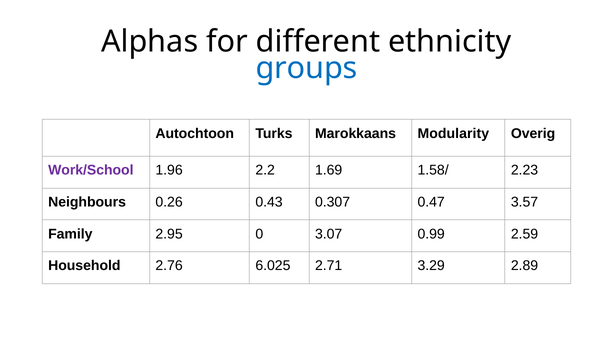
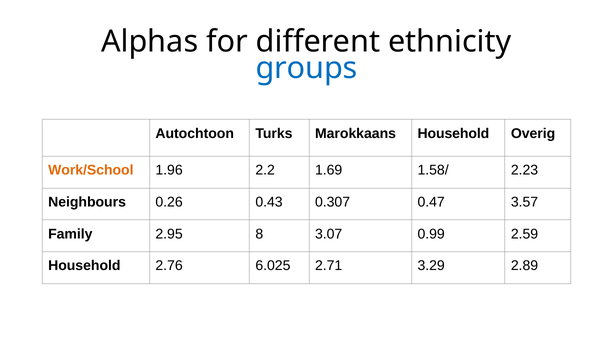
Marokkaans Modularity: Modularity -> Household
Work/School colour: purple -> orange
0: 0 -> 8
